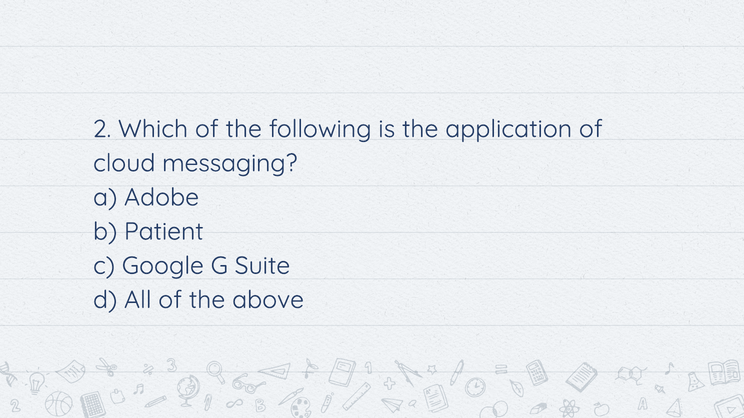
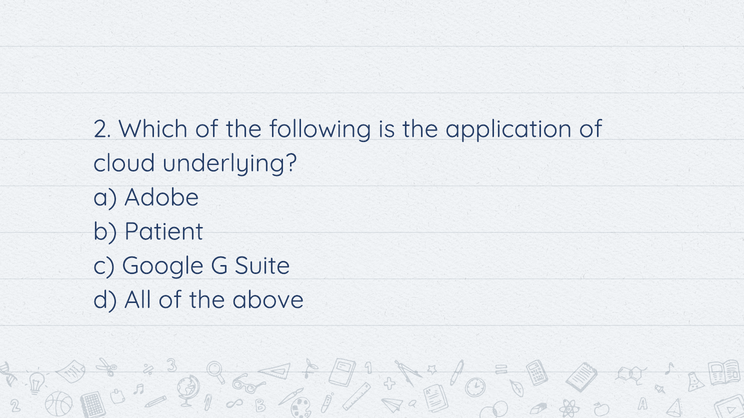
messaging: messaging -> underlying
